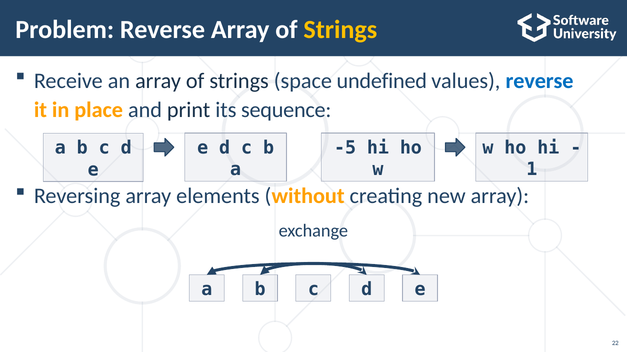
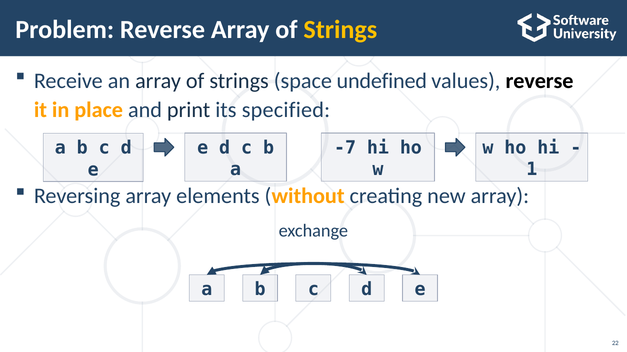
reverse at (540, 81) colour: blue -> black
sequence: sequence -> specified
-5: -5 -> -7
